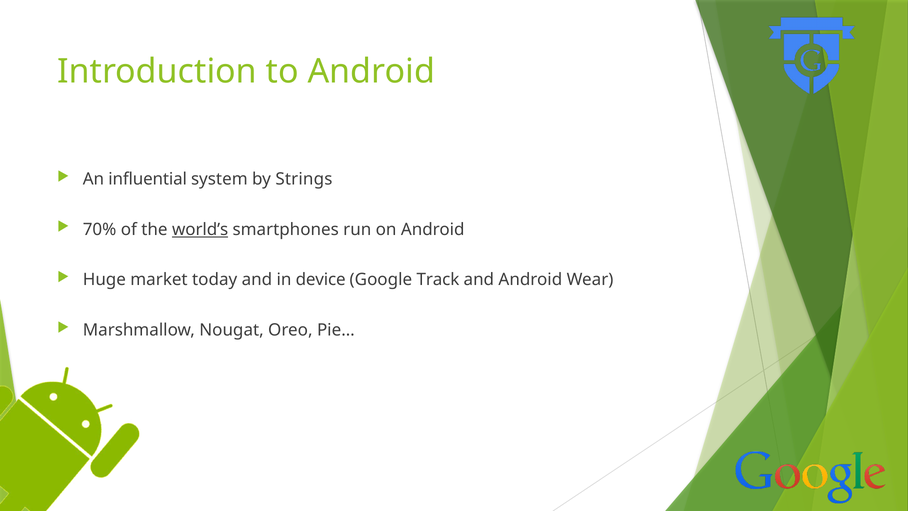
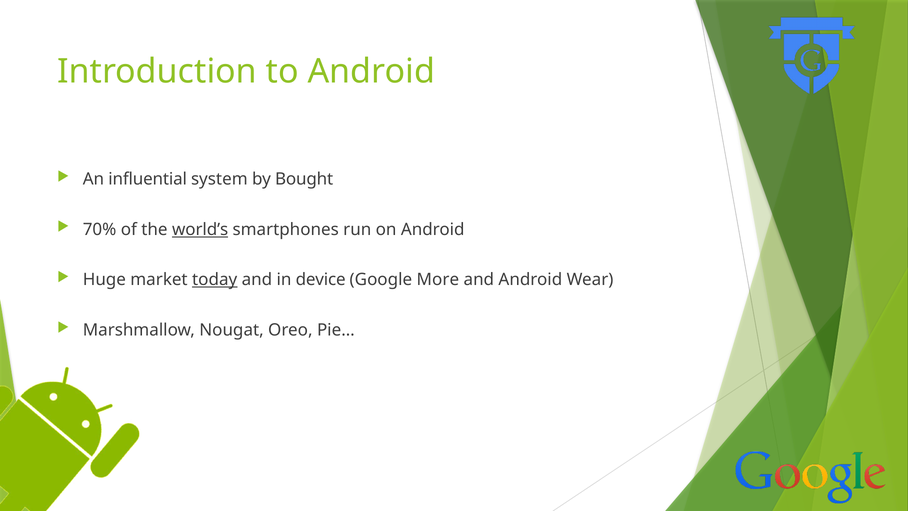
Strings: Strings -> Bought
today underline: none -> present
Track: Track -> More
